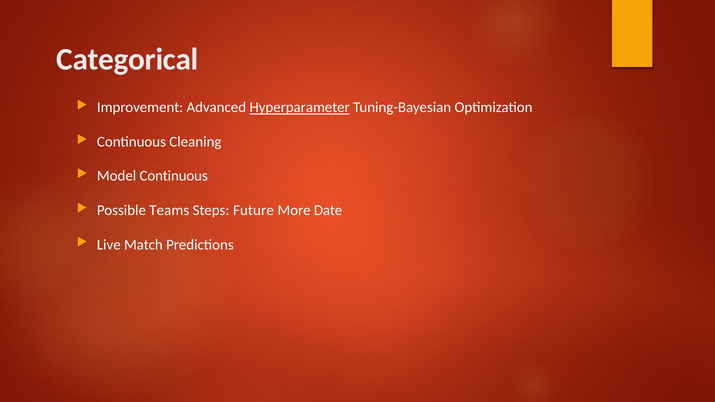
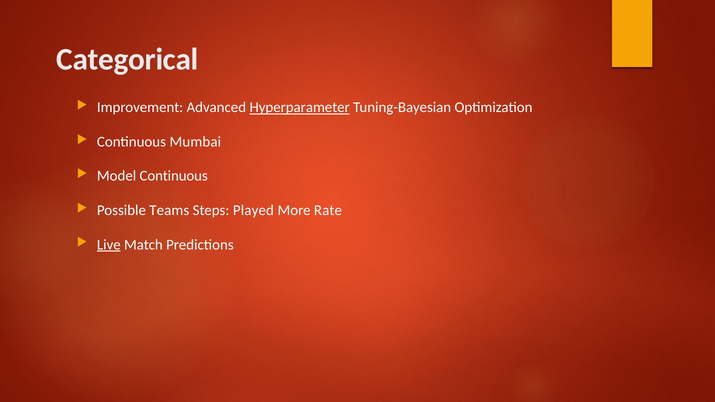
Cleaning: Cleaning -> Mumbai
Future: Future -> Played
Date: Date -> Rate
Live underline: none -> present
